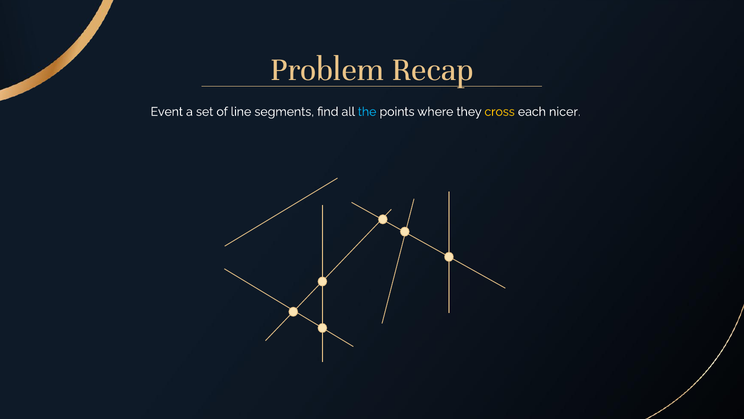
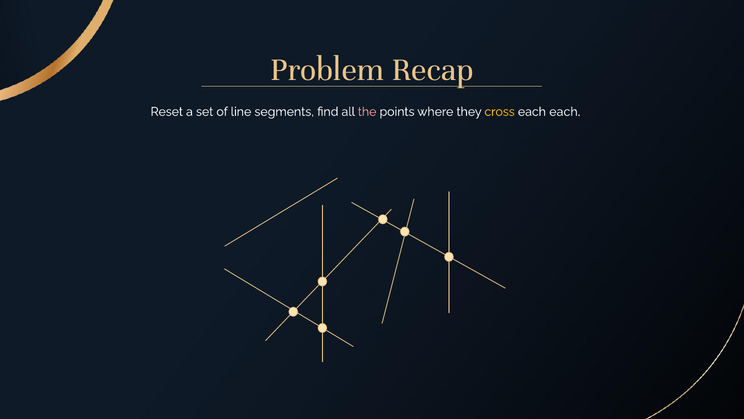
Event: Event -> Reset
the colour: light blue -> pink
each nicer: nicer -> each
